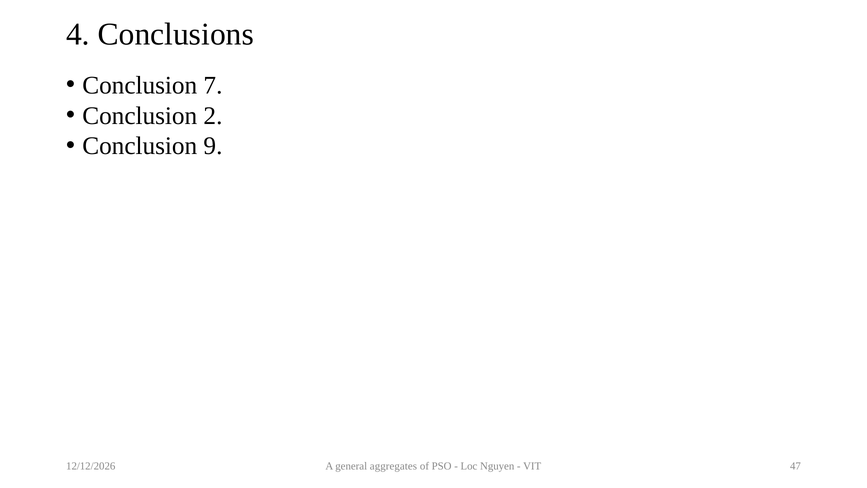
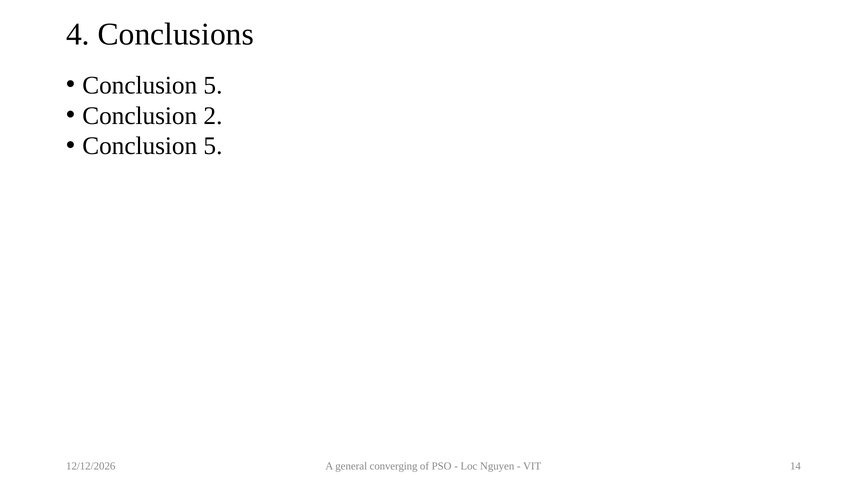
7 at (213, 85): 7 -> 5
9 at (213, 146): 9 -> 5
aggregates: aggregates -> converging
47: 47 -> 14
